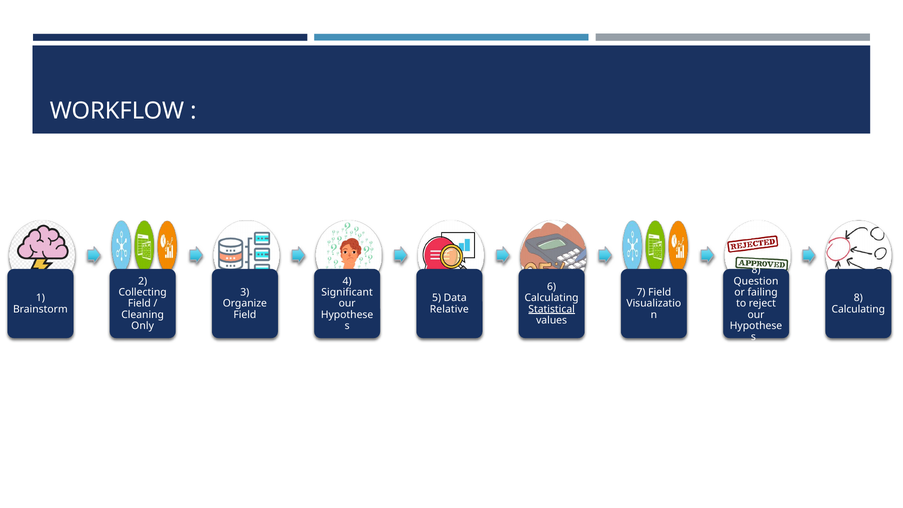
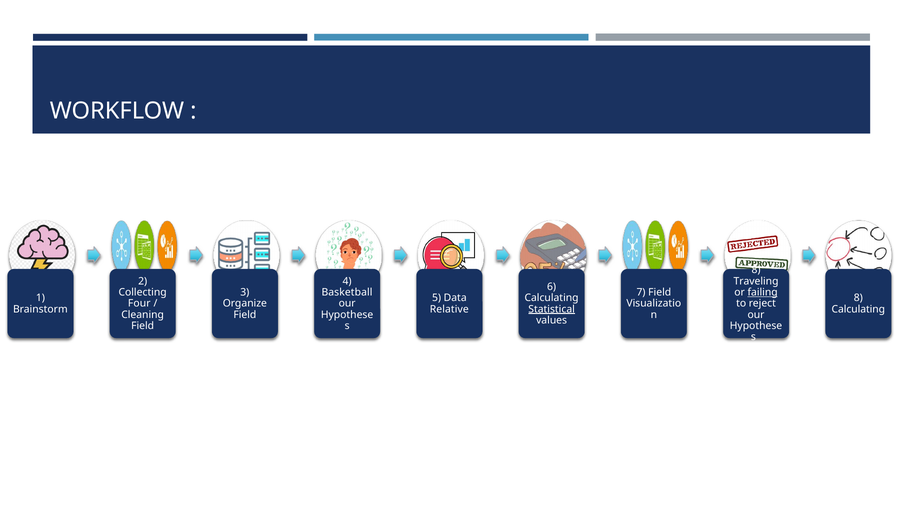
Question: Question -> Traveling
Significant: Significant -> Basketball
failing underline: none -> present
Field at (139, 303): Field -> Four
Only at (143, 326): Only -> Field
